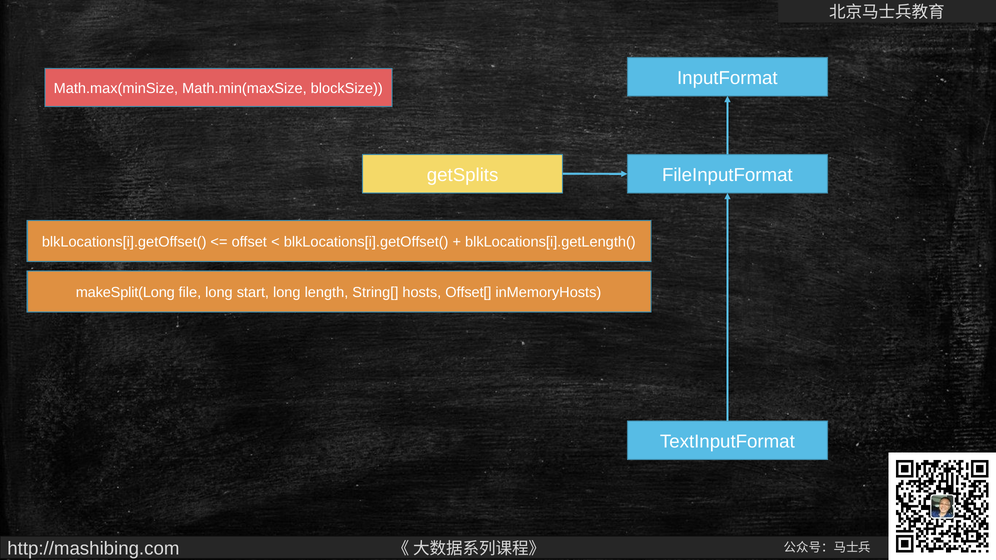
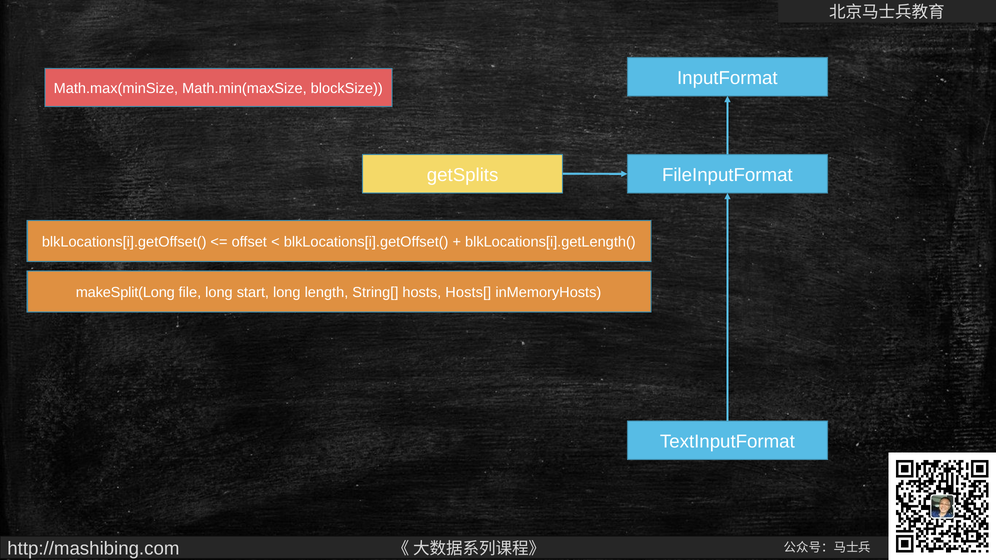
Offset[: Offset[ -> Hosts[
